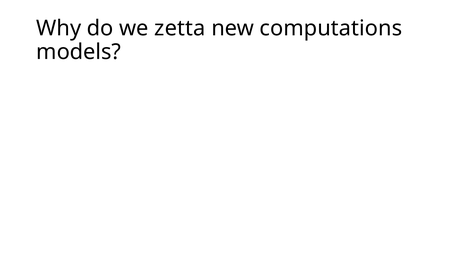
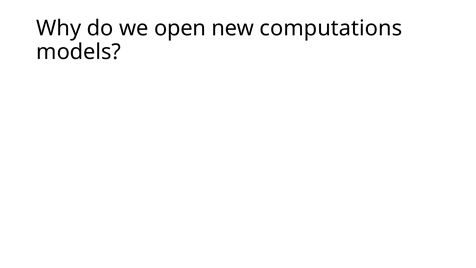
zetta: zetta -> open
